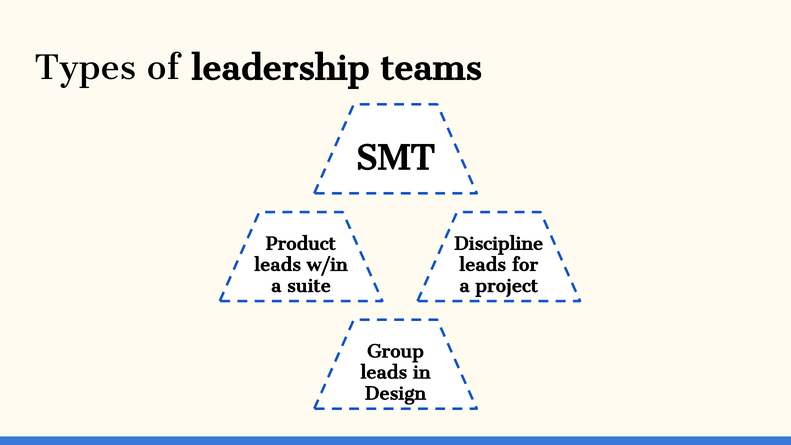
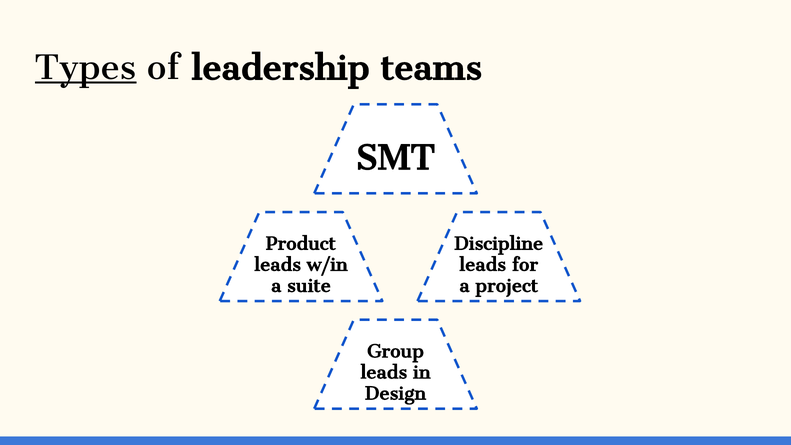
Types underline: none -> present
